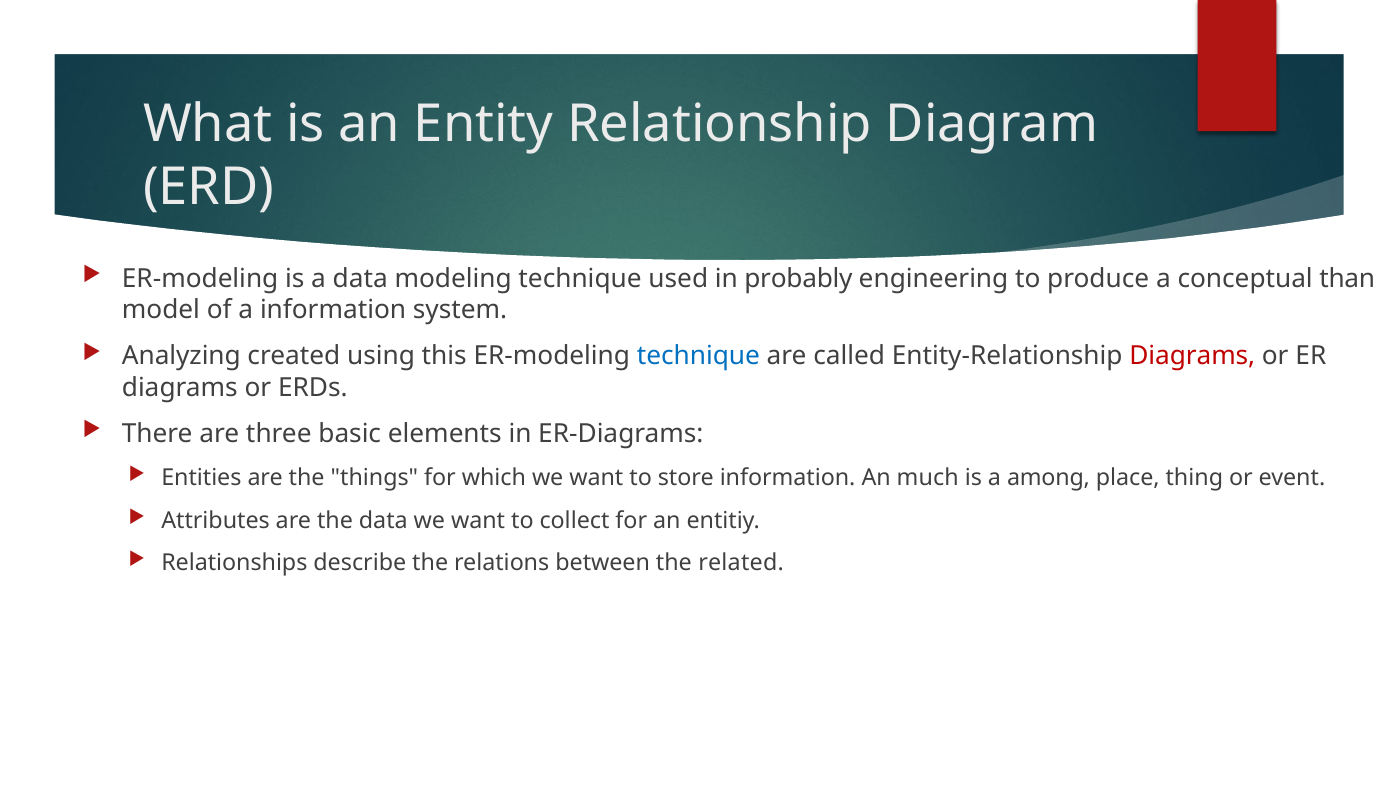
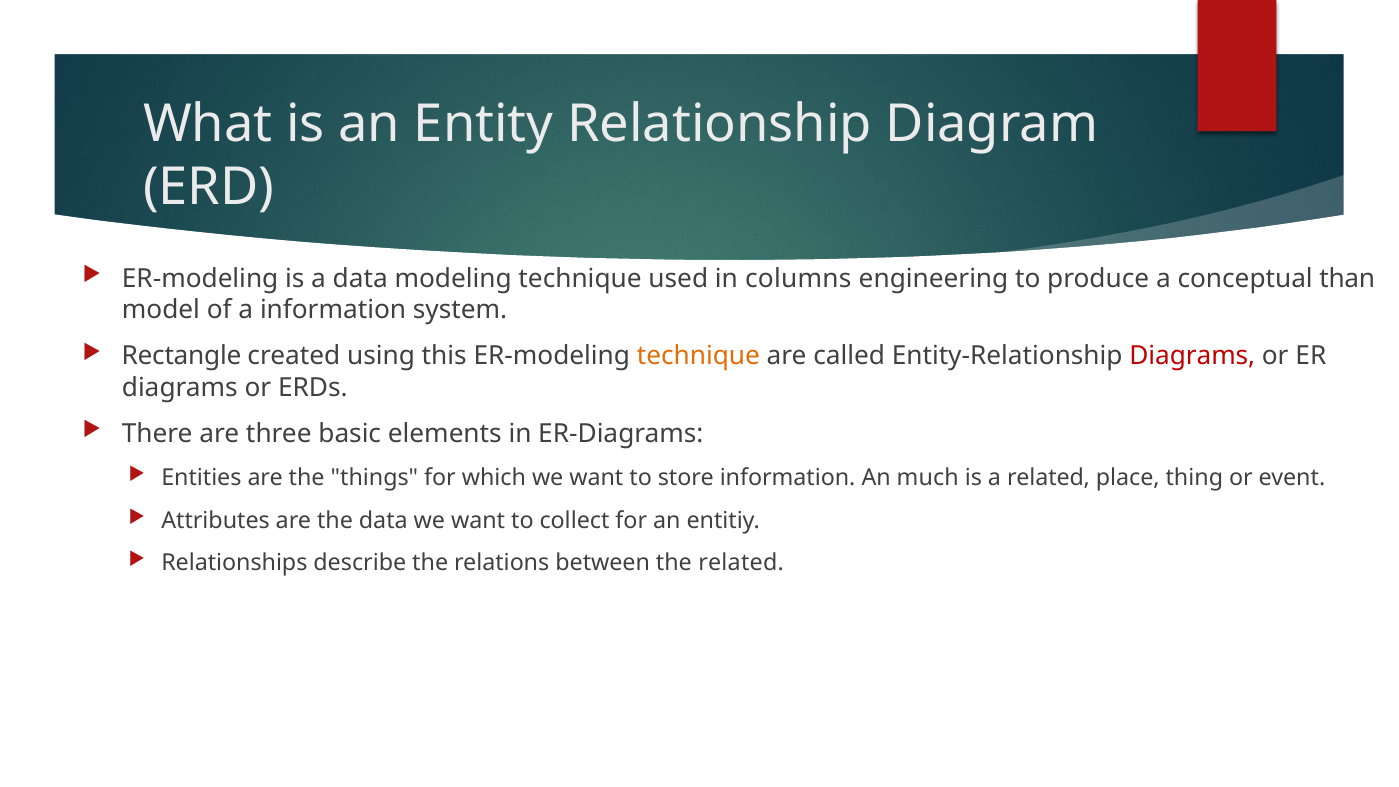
probably: probably -> columns
Analyzing: Analyzing -> Rectangle
technique at (698, 356) colour: blue -> orange
a among: among -> related
